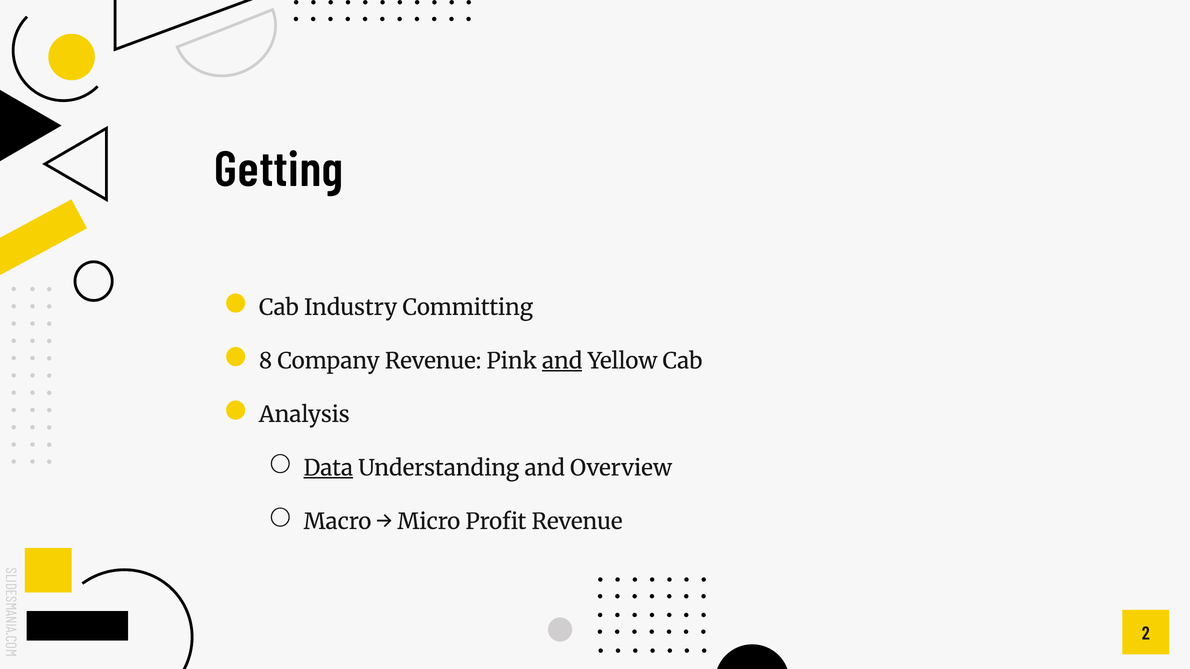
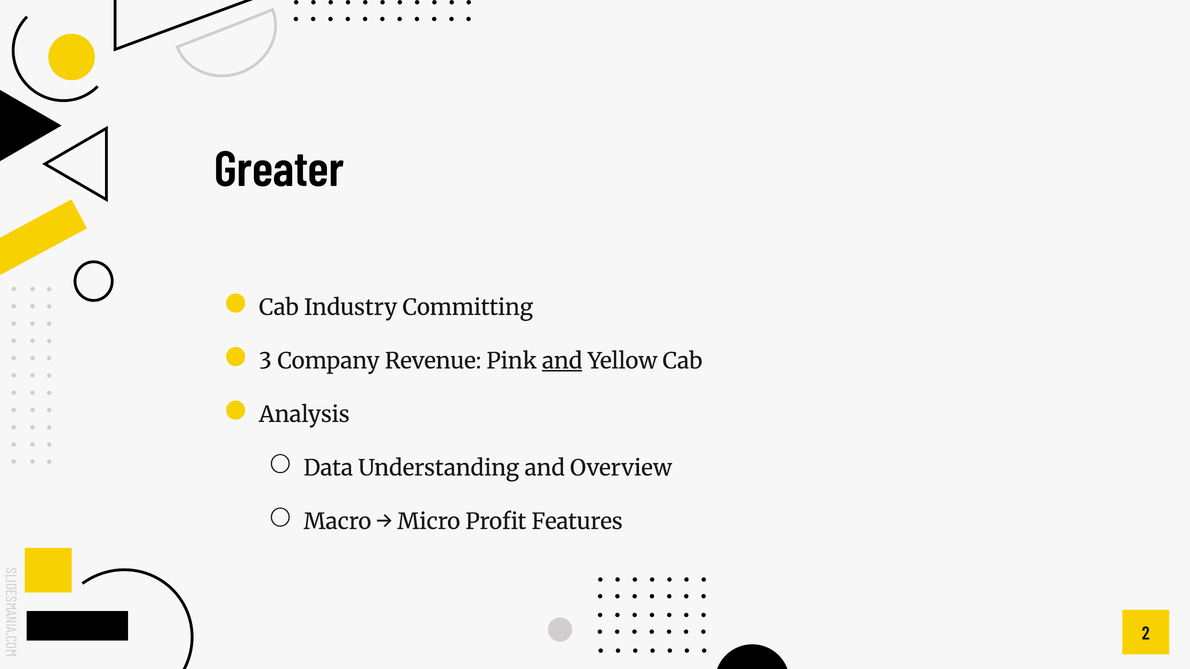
Getting: Getting -> Greater
8: 8 -> 3
Data underline: present -> none
Profit Revenue: Revenue -> Features
